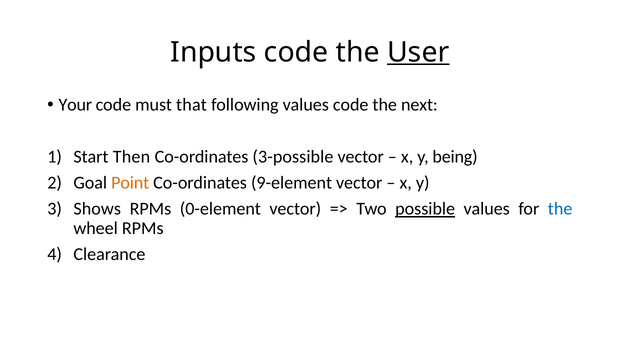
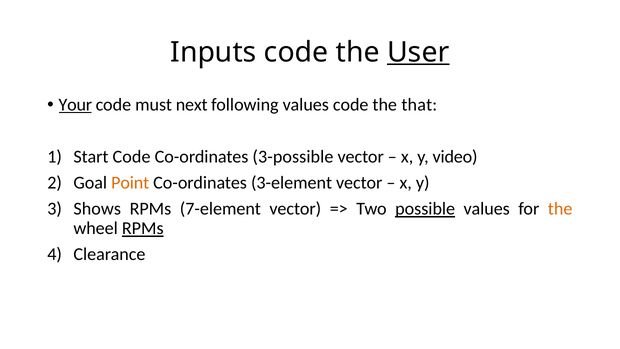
Your underline: none -> present
that: that -> next
next: next -> that
Start Then: Then -> Code
being: being -> video
9-element: 9-element -> 3-element
0-element: 0-element -> 7-element
the at (560, 209) colour: blue -> orange
RPMs at (143, 228) underline: none -> present
